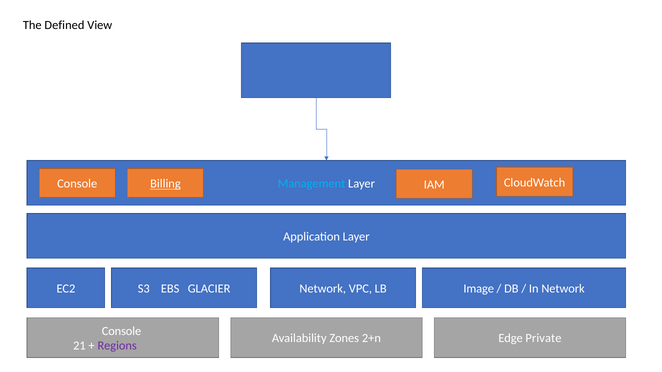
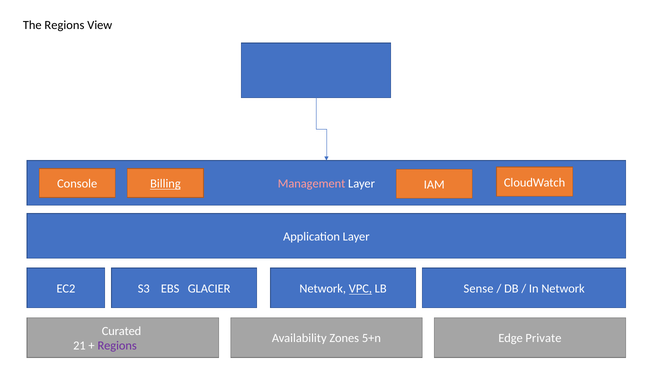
The Defined: Defined -> Regions
Management colour: light blue -> pink
VPC underline: none -> present
Image: Image -> Sense
Console at (121, 331): Console -> Curated
2+n: 2+n -> 5+n
